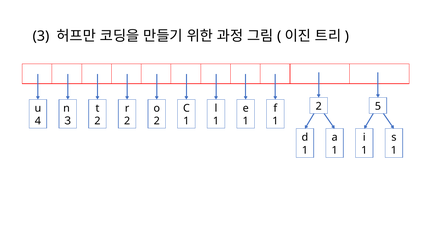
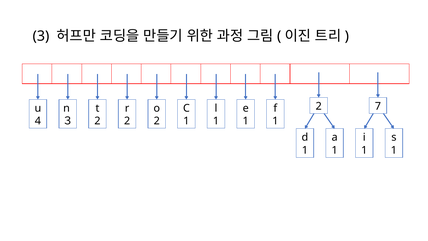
5: 5 -> 7
